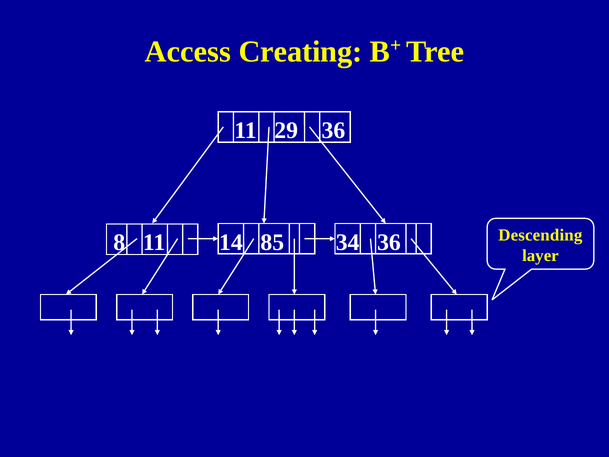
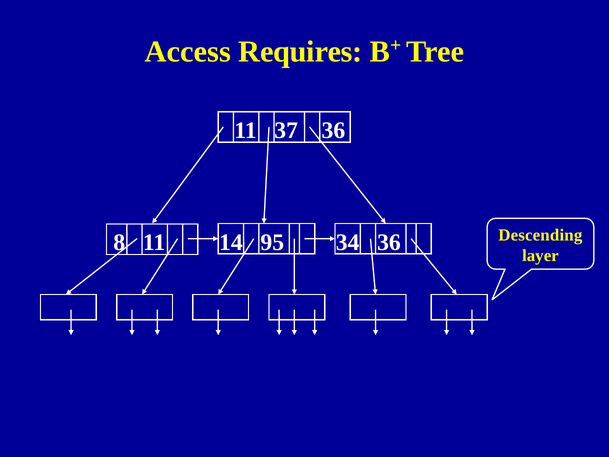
Creating: Creating -> Requires
29: 29 -> 37
85: 85 -> 95
